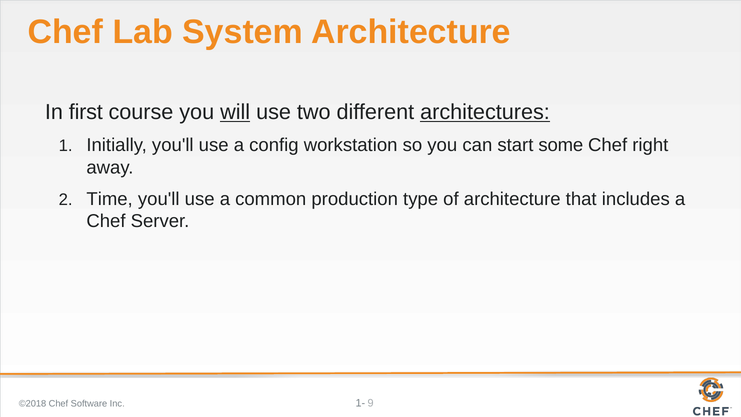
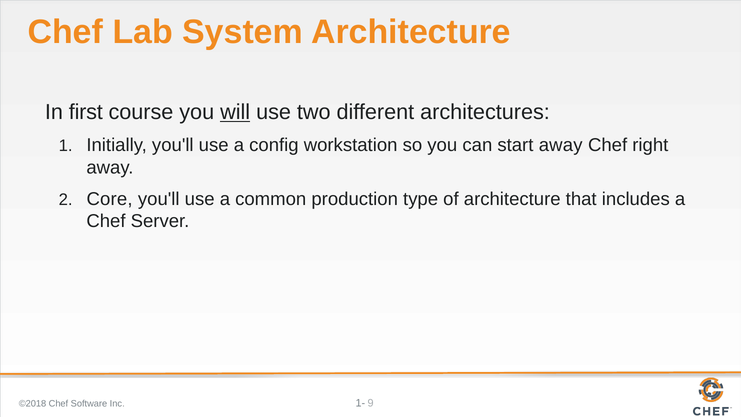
architectures underline: present -> none
start some: some -> away
Time: Time -> Core
